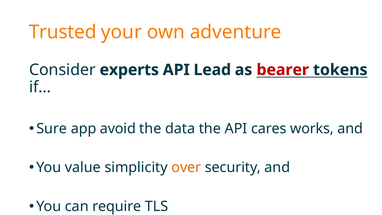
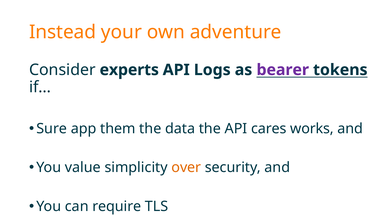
Trusted: Trusted -> Instead
Lead: Lead -> Logs
bearer colour: red -> purple
avoid: avoid -> them
